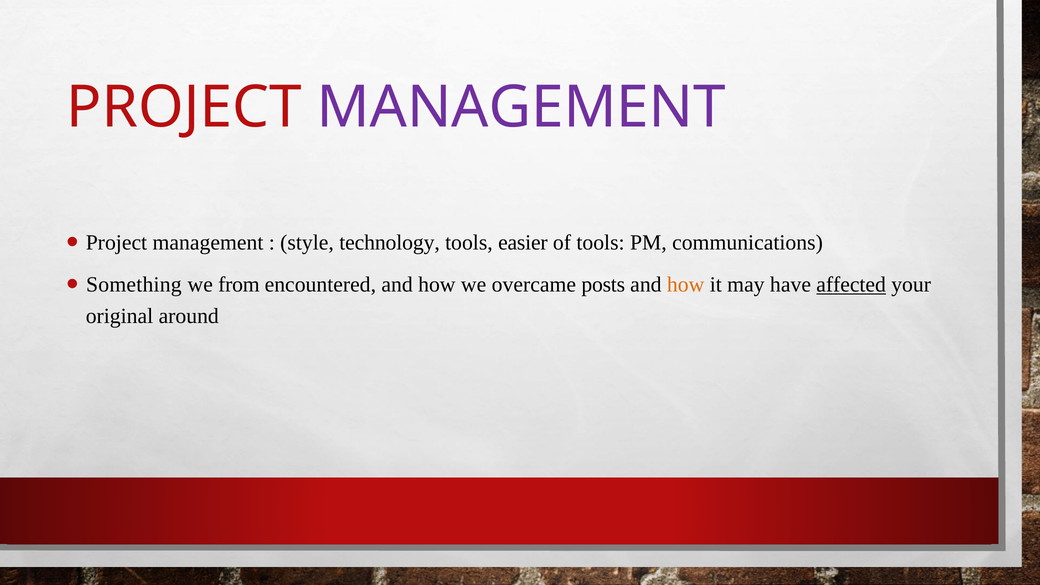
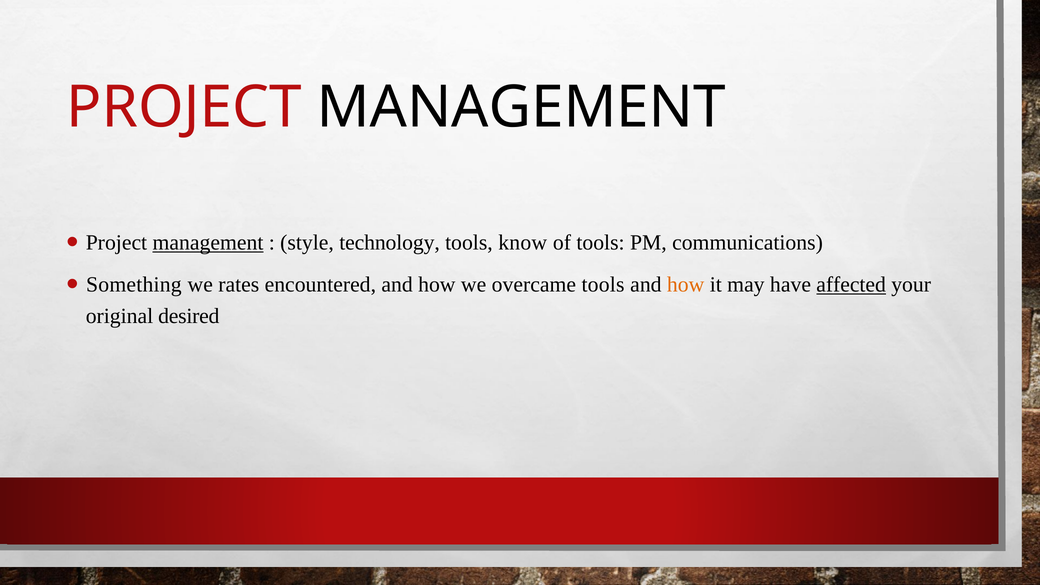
MANAGEMENT at (521, 107) colour: purple -> black
management at (208, 243) underline: none -> present
easier: easier -> know
from: from -> rates
overcame posts: posts -> tools
around: around -> desired
